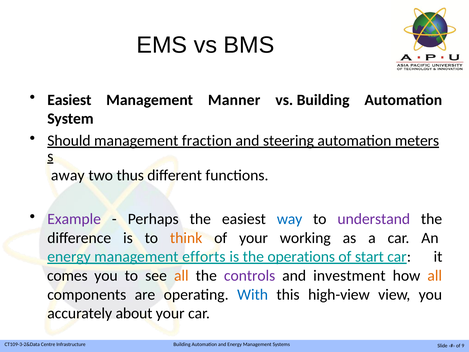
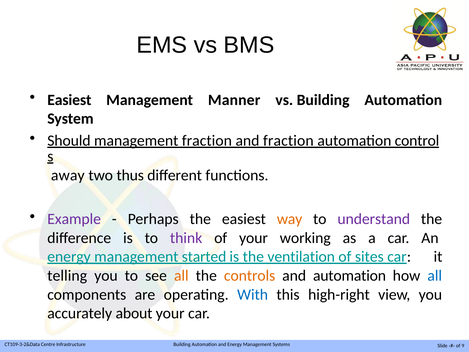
and steering: steering -> fraction
meters: meters -> control
way colour: blue -> orange
think colour: orange -> purple
efforts: efforts -> started
operations: operations -> ventilation
start: start -> sites
comes: comes -> telling
controls colour: purple -> orange
and investment: investment -> automation
all at (435, 276) colour: orange -> blue
high-view: high-view -> high-right
